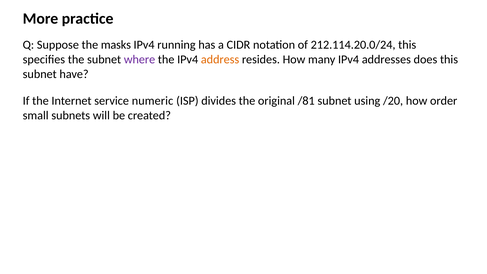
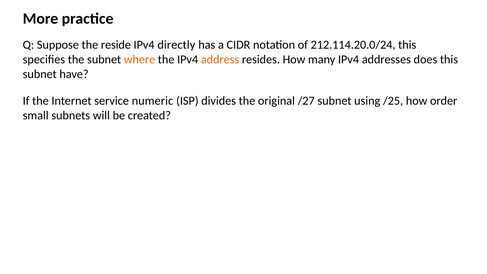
masks: masks -> reside
running: running -> directly
where colour: purple -> orange
/81: /81 -> /27
/20: /20 -> /25
